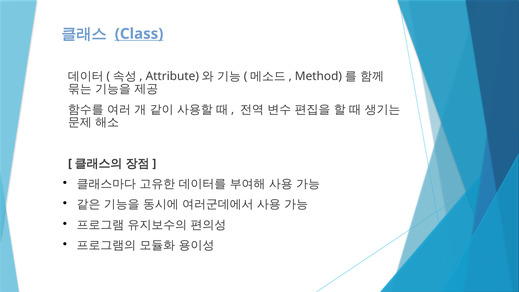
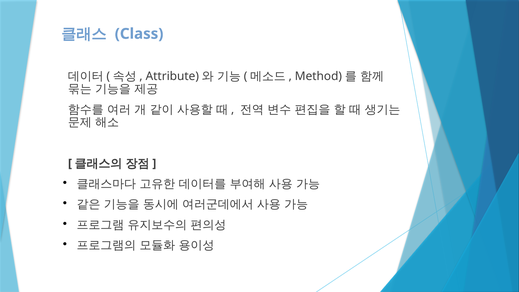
Class underline: present -> none
